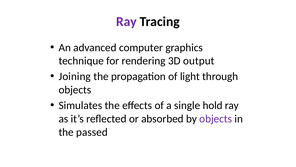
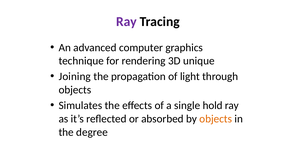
output: output -> unique
objects at (216, 118) colour: purple -> orange
passed: passed -> degree
